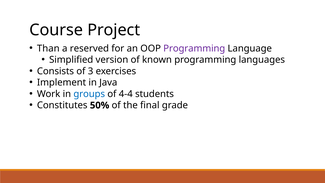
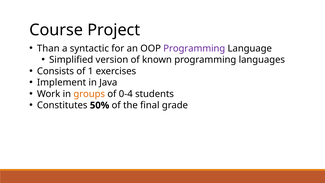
reserved: reserved -> syntactic
3: 3 -> 1
groups colour: blue -> orange
4-4: 4-4 -> 0-4
